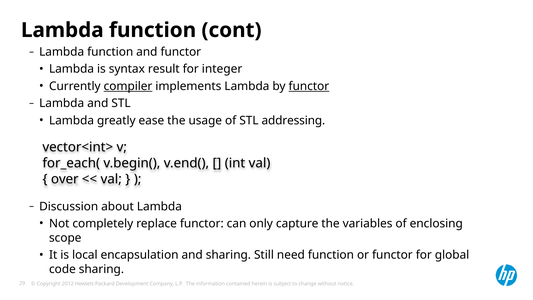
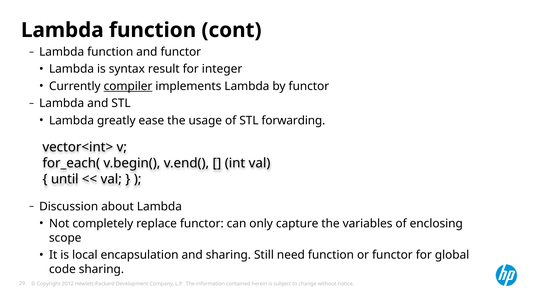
functor at (309, 86) underline: present -> none
addressing: addressing -> forwarding
over: over -> until
